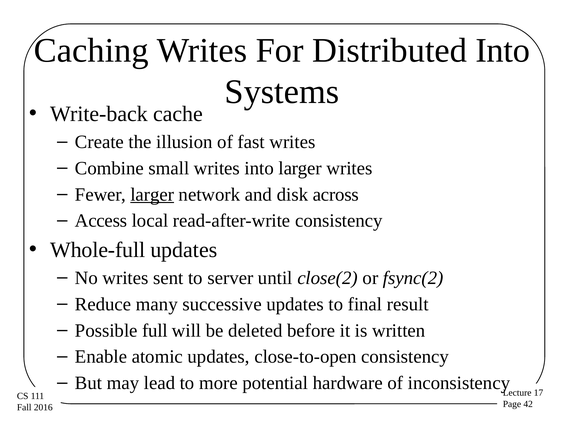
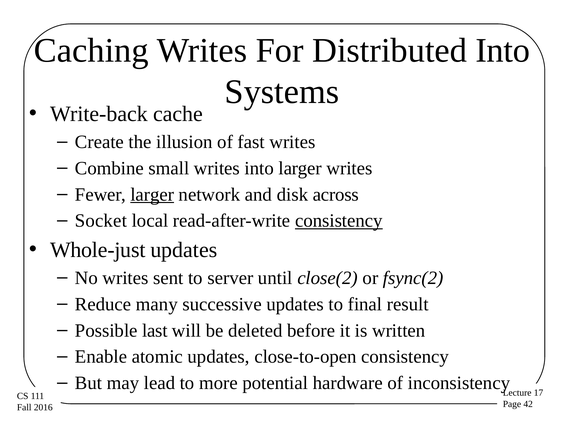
Access: Access -> Socket
consistency at (339, 221) underline: none -> present
Whole-full: Whole-full -> Whole-just
full: full -> last
